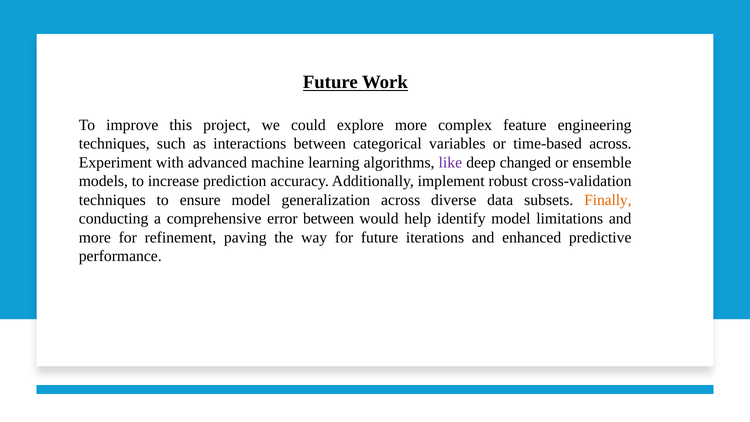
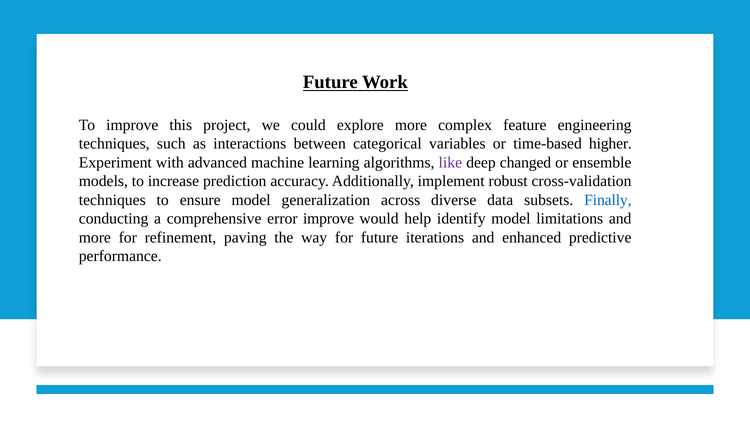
time-based across: across -> higher
Finally colour: orange -> blue
error between: between -> improve
